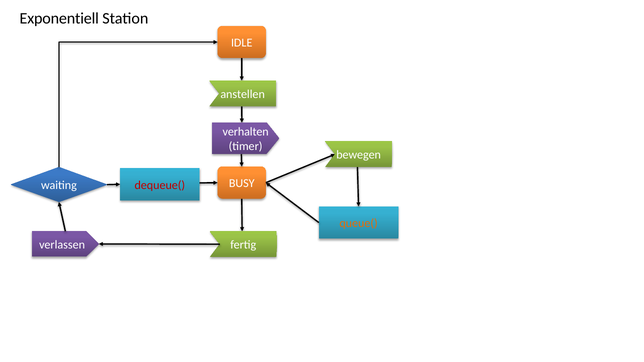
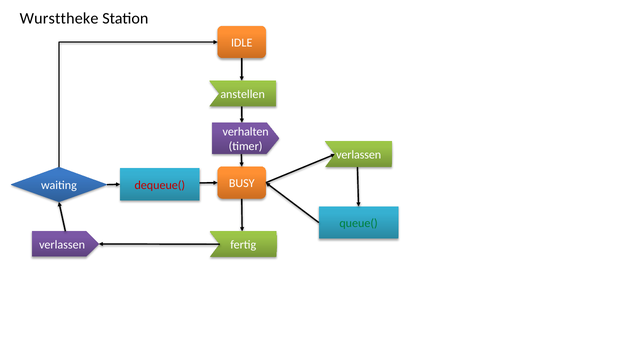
Exponentiell: Exponentiell -> Wursttheke
bewegen at (359, 155): bewegen -> verlassen
queue( colour: orange -> green
